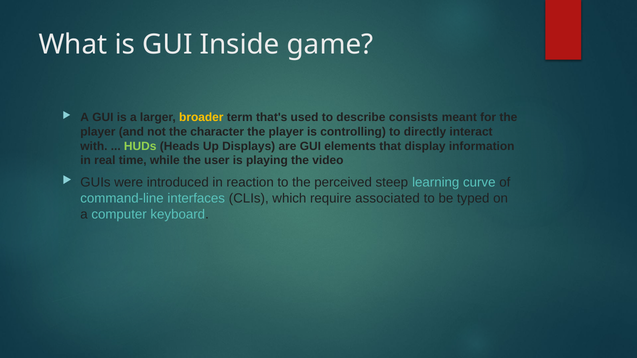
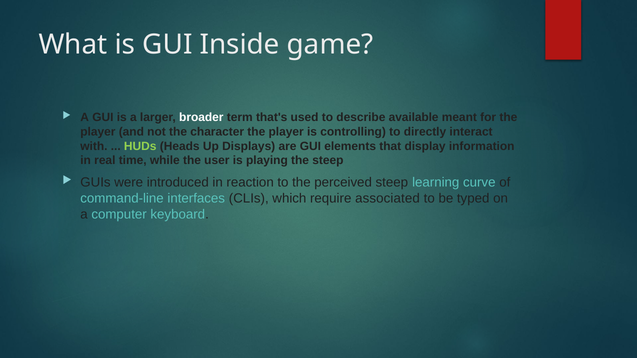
broader colour: yellow -> white
consists: consists -> available
the video: video -> steep
